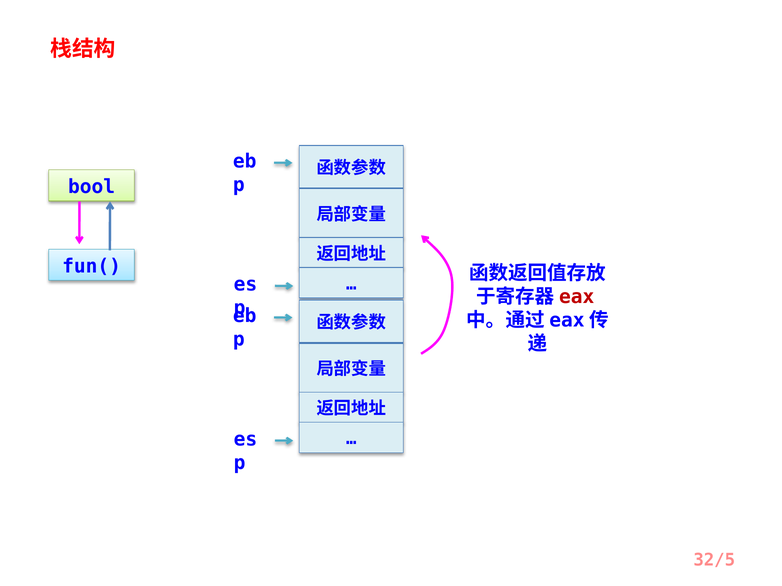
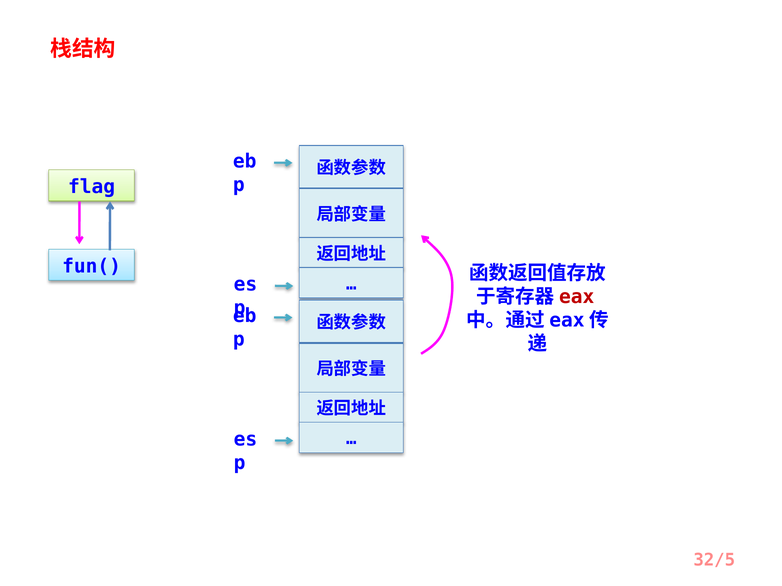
bool: bool -> flag
